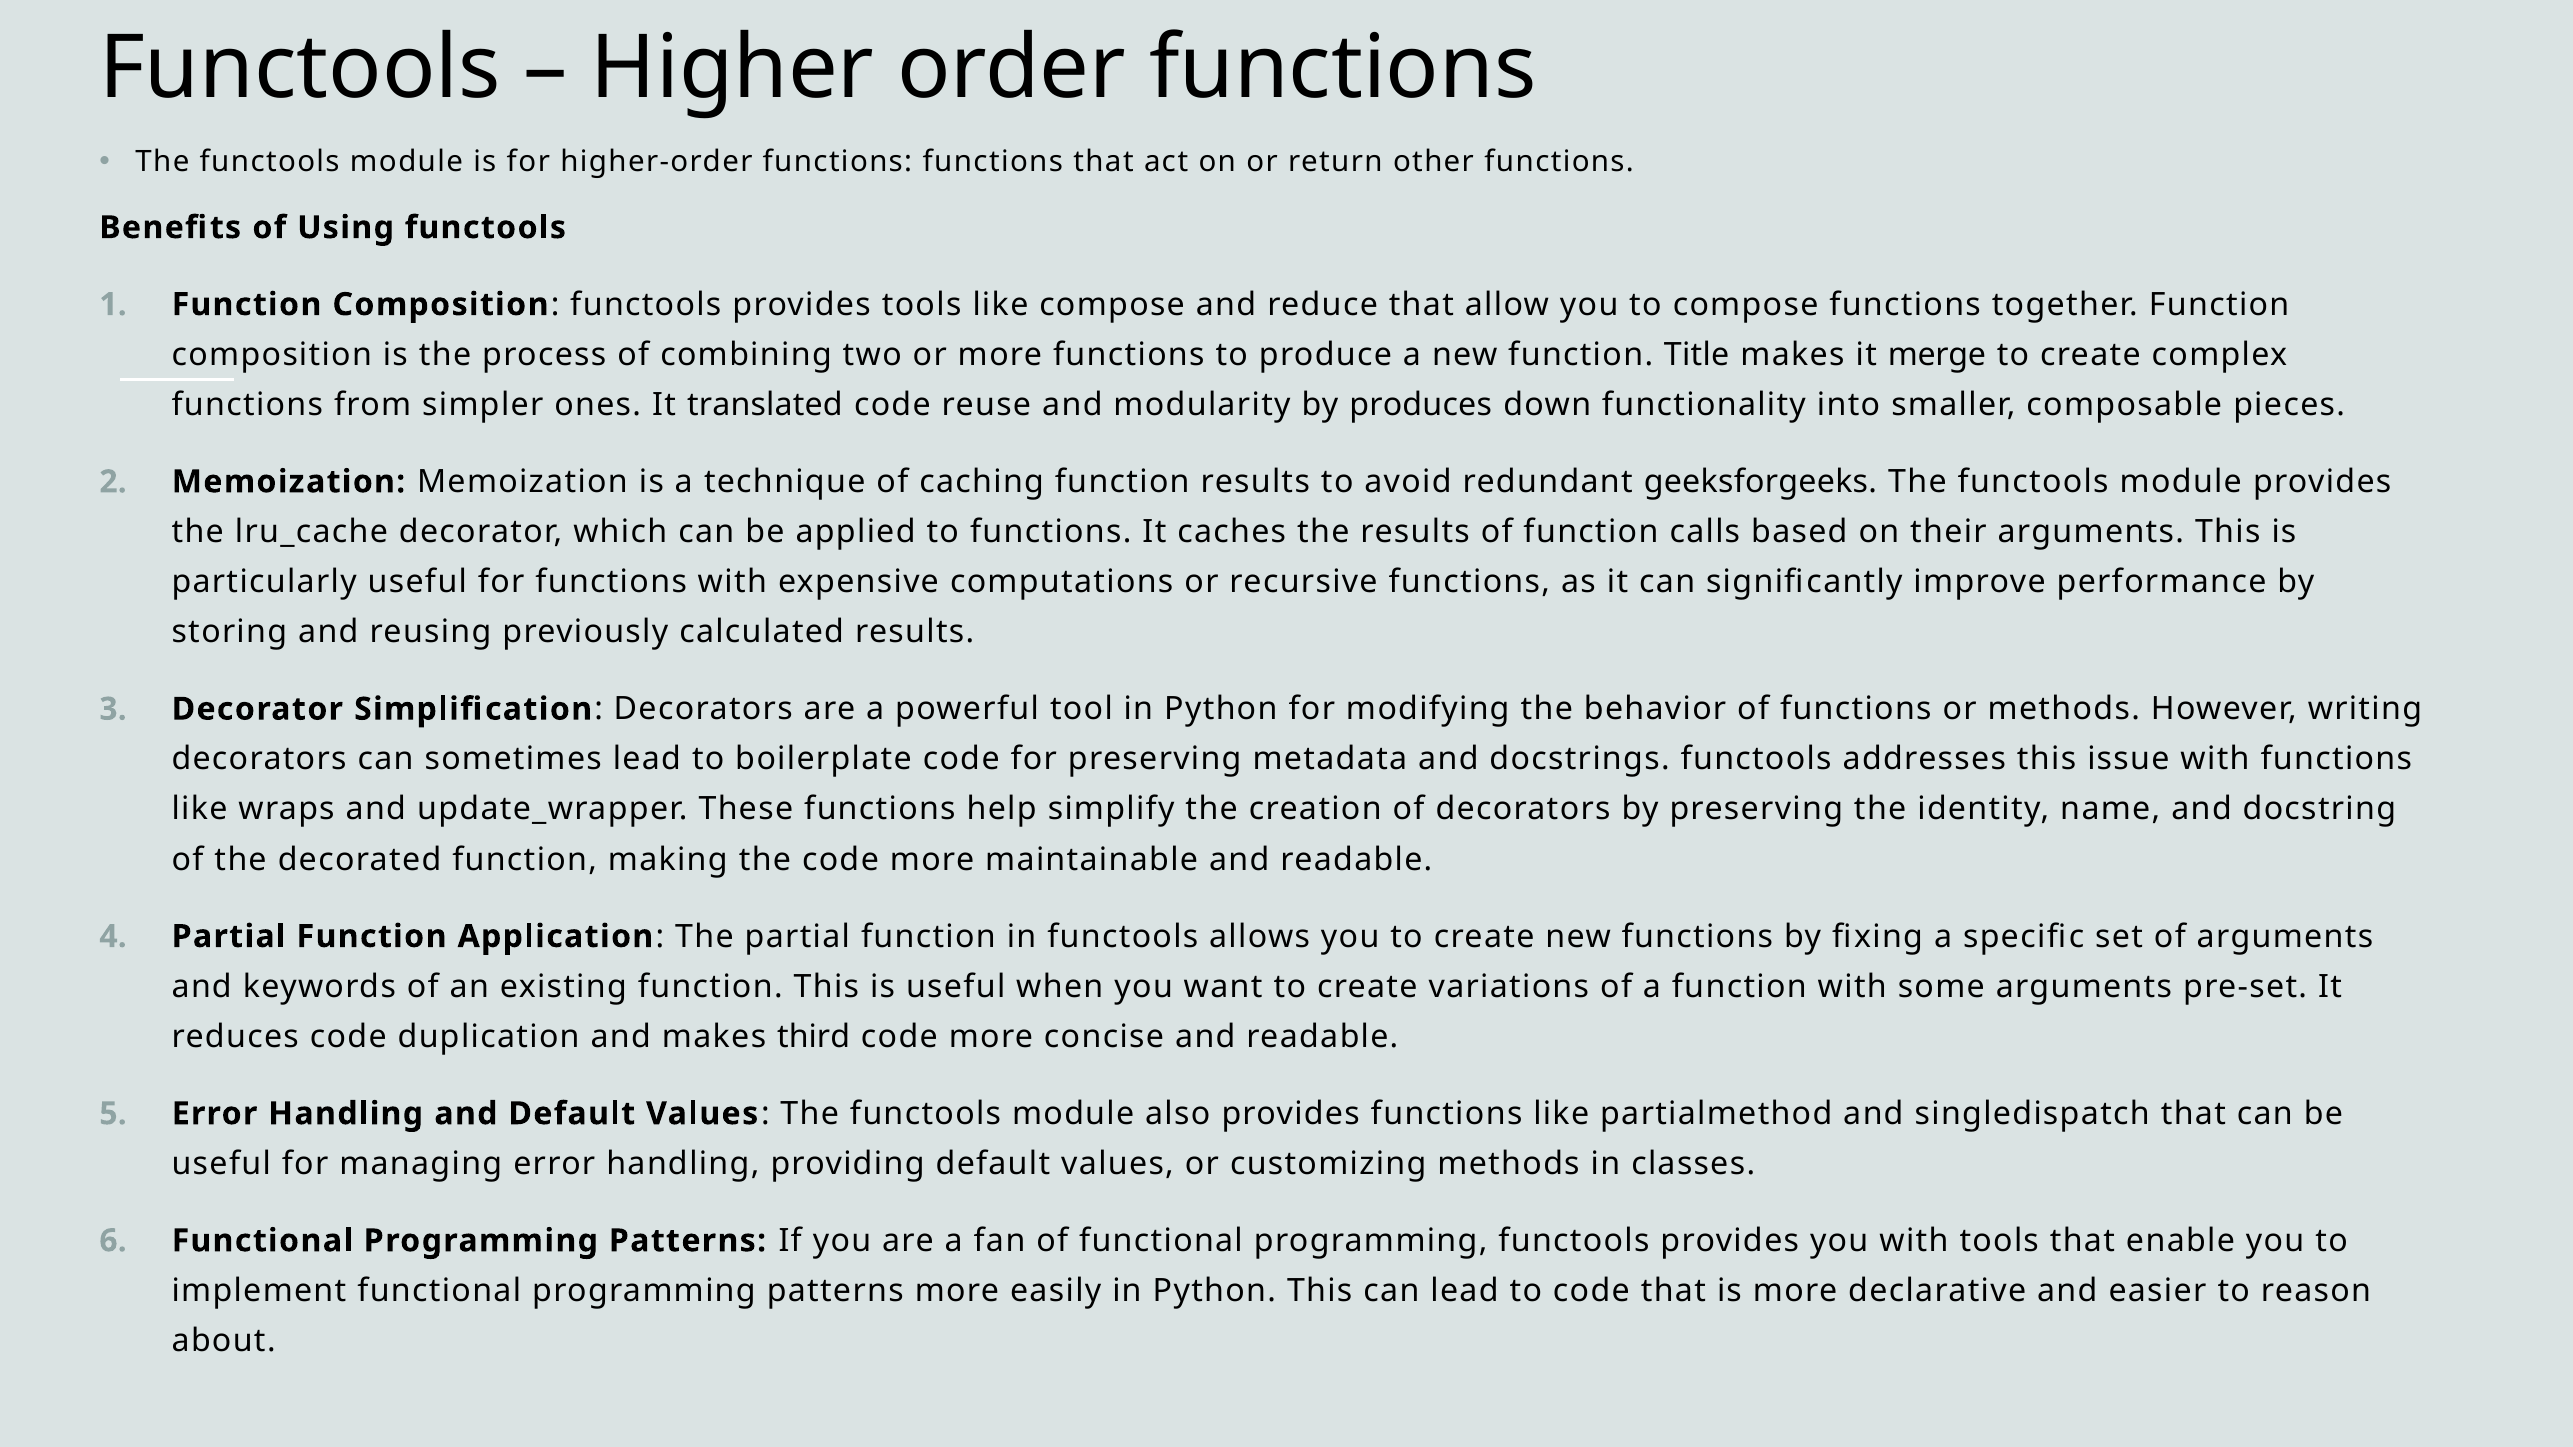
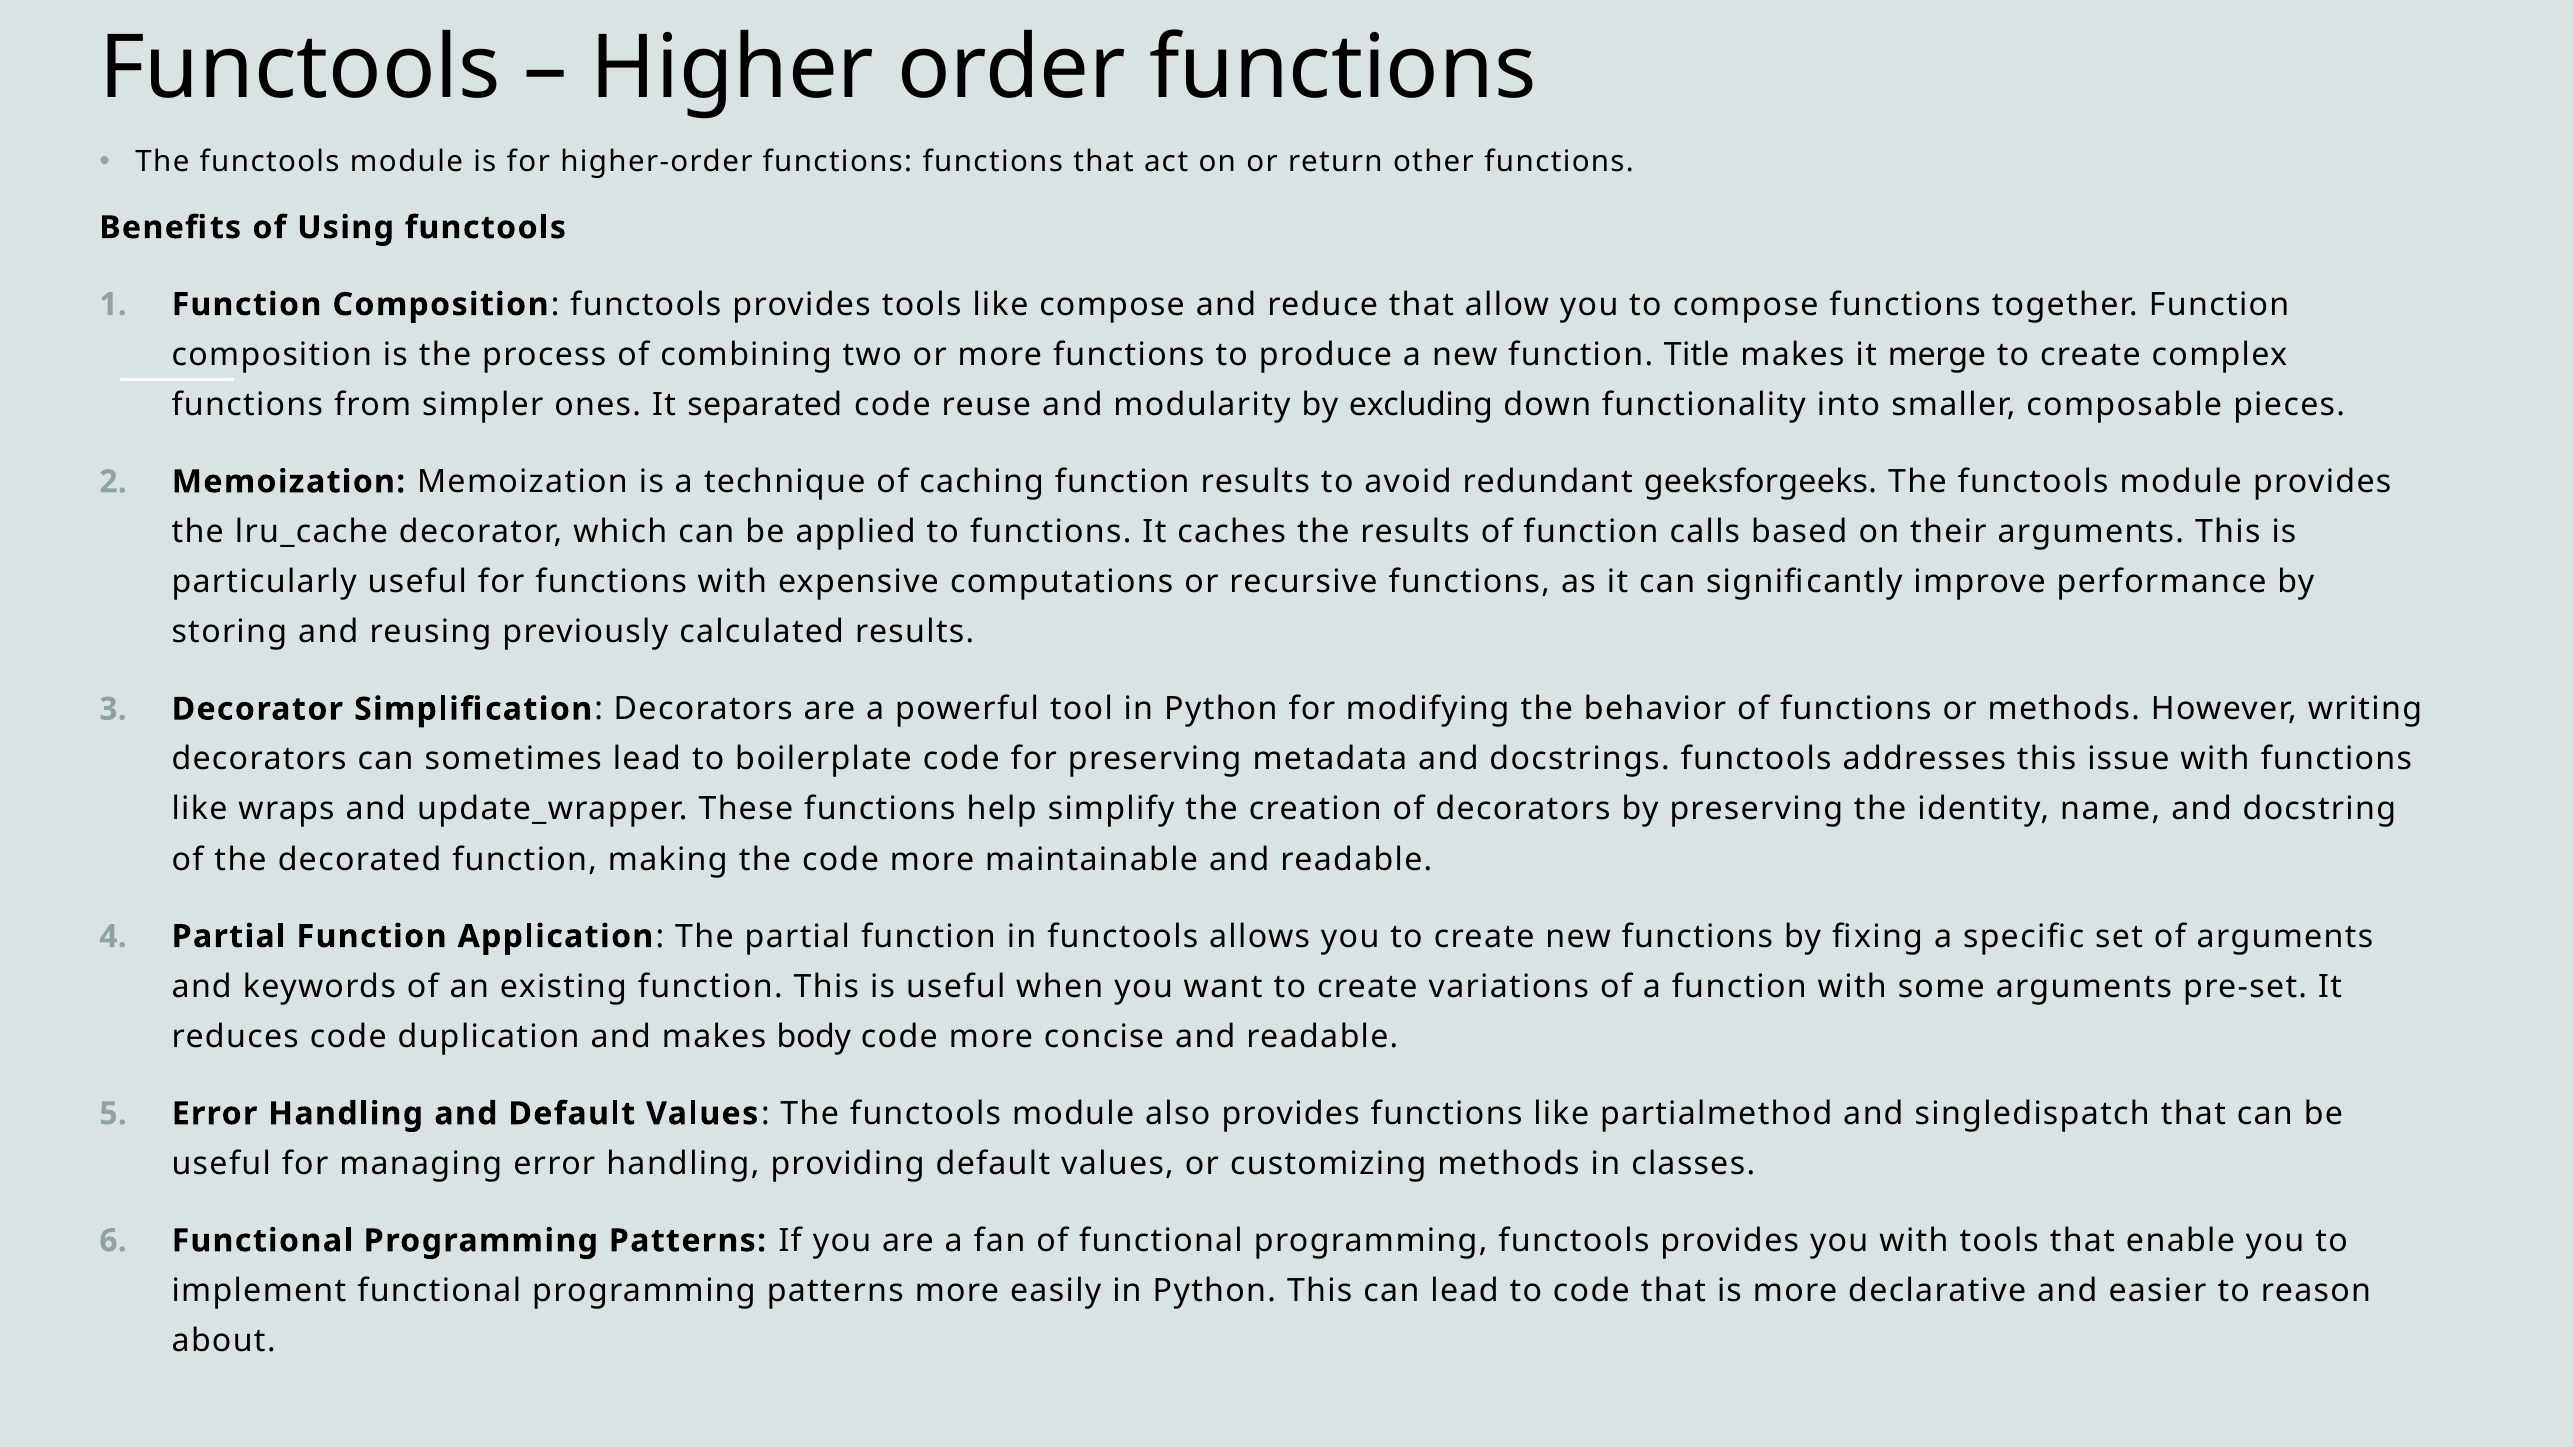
translated: translated -> separated
produces: produces -> excluding
third: third -> body
